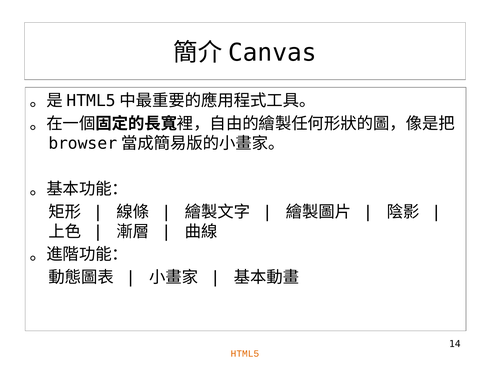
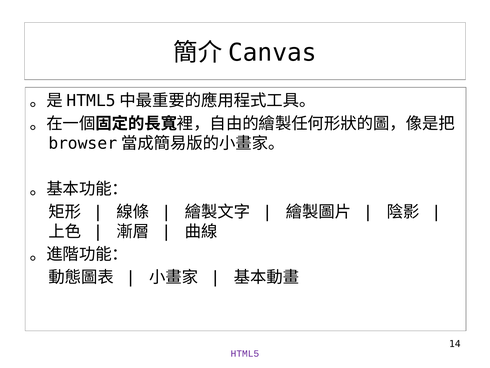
HTML5 colour: orange -> purple
